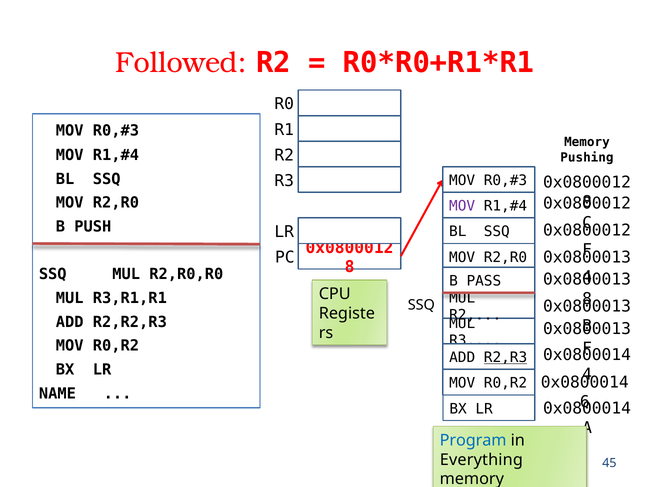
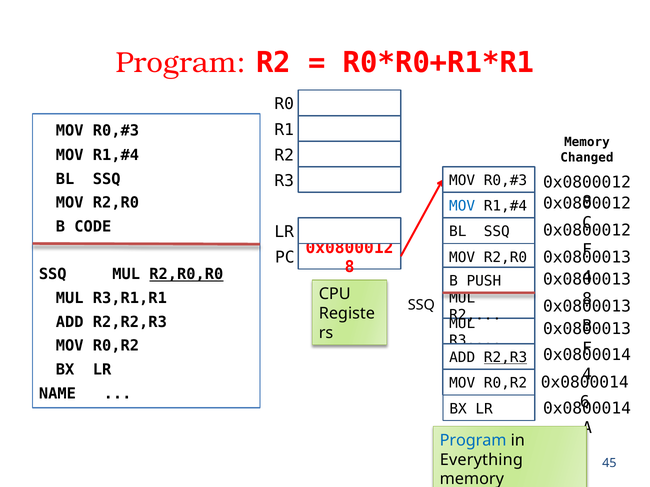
Followed at (181, 63): Followed -> Program
Pushing: Pushing -> Changed
MOV at (462, 206) colour: purple -> blue
PUSH: PUSH -> CODE
R2,R0,R0 underline: none -> present
PASS: PASS -> PUSH
